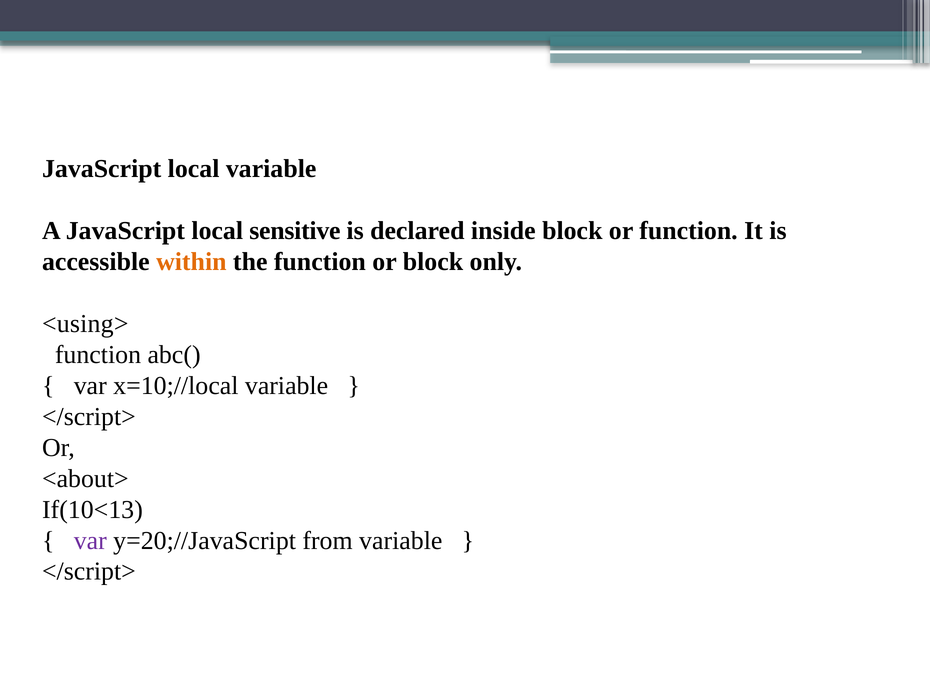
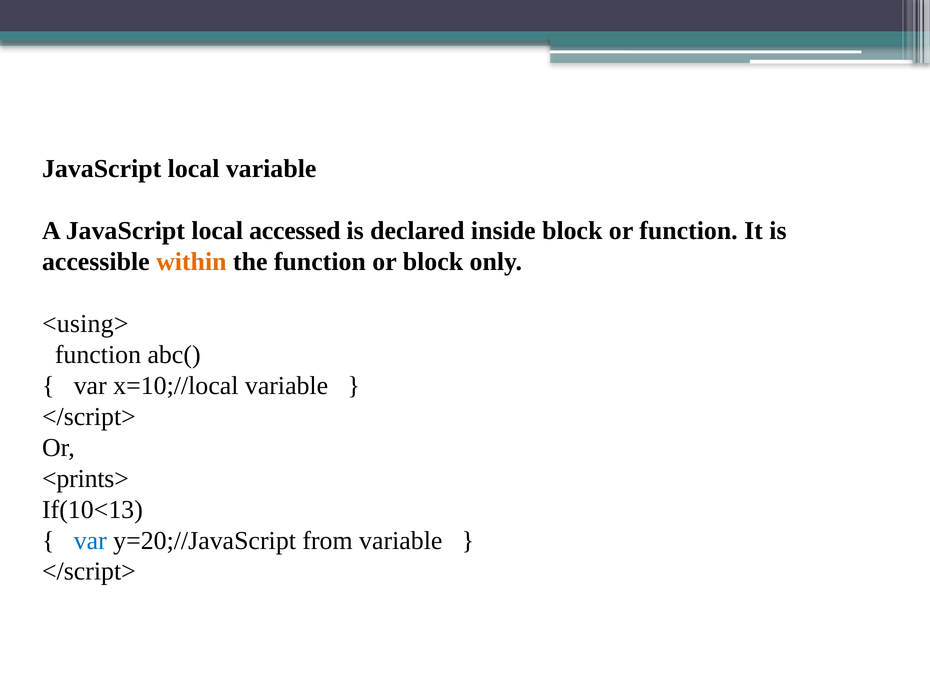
sensitive: sensitive -> accessed
<about>: <about> -> <prints>
var at (90, 541) colour: purple -> blue
